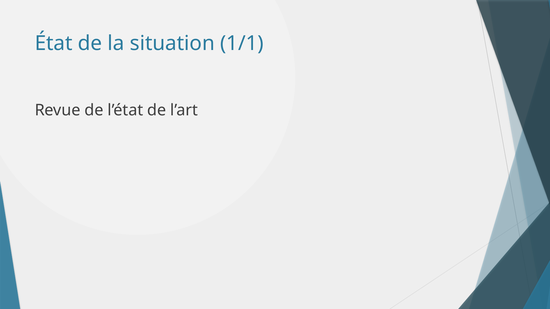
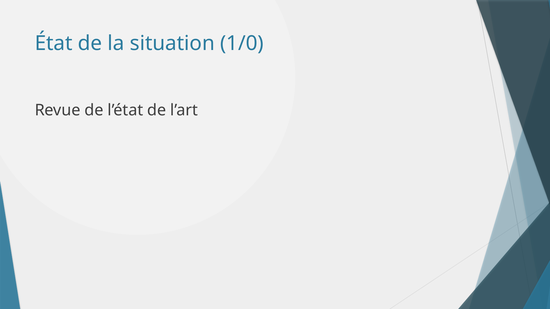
1/1: 1/1 -> 1/0
